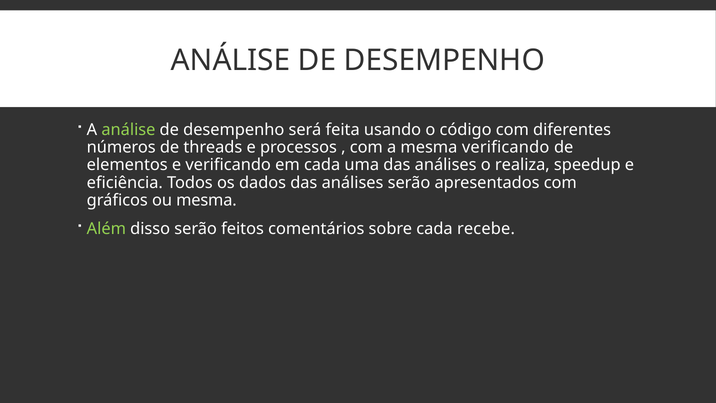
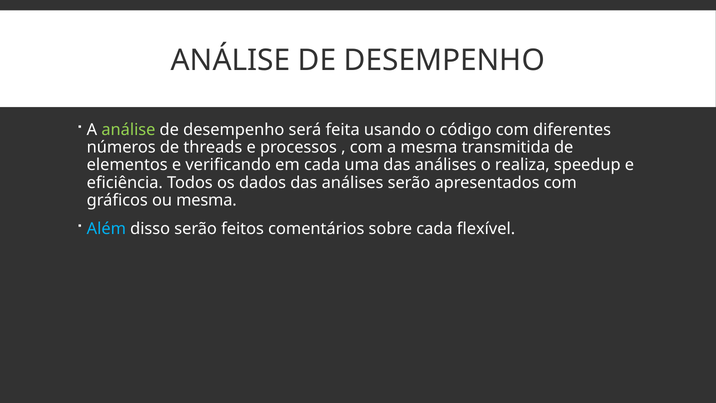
mesma verificando: verificando -> transmitida
Além colour: light green -> light blue
recebe: recebe -> flexível
